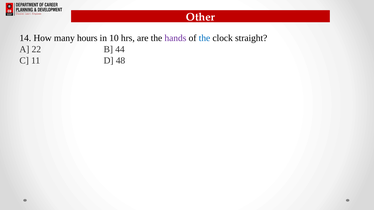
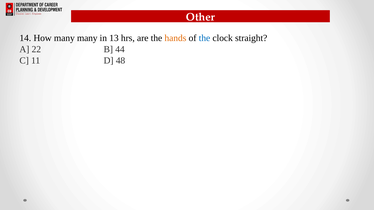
many hours: hours -> many
10: 10 -> 13
hands colour: purple -> orange
